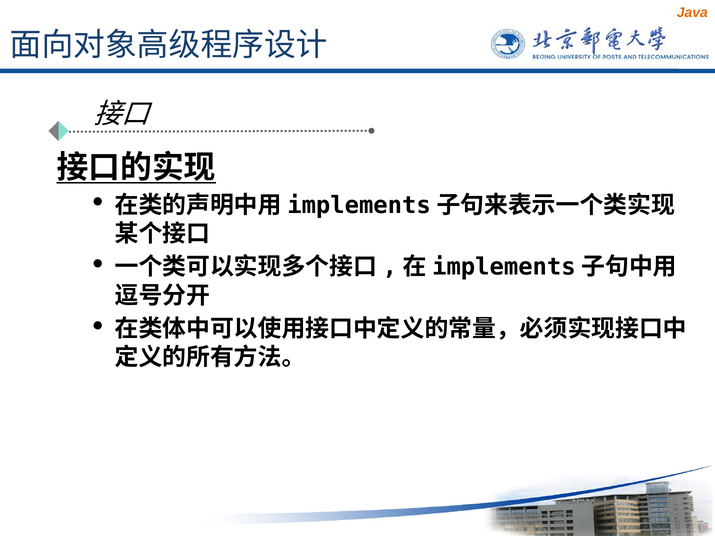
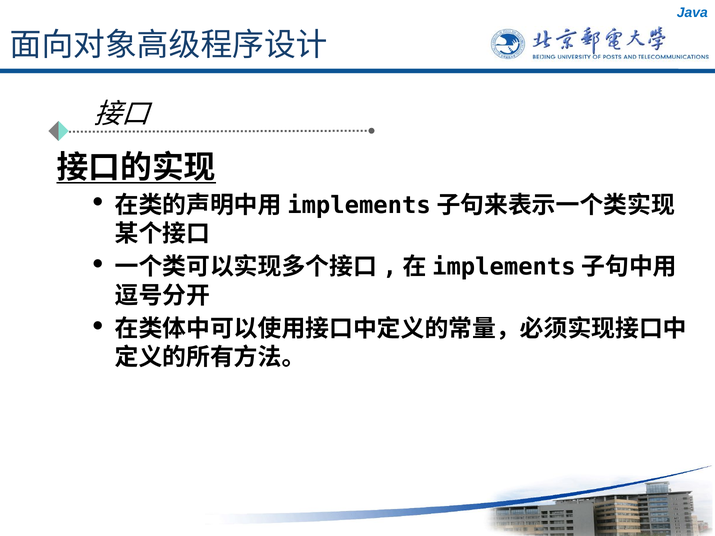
Java colour: orange -> blue
